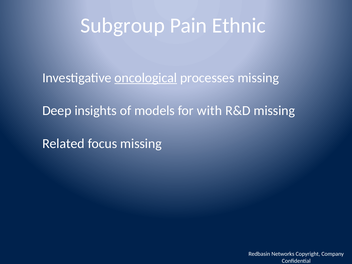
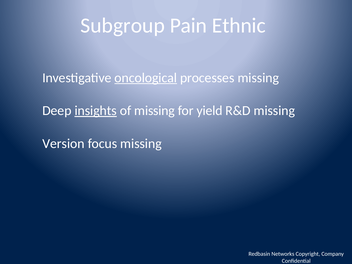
insights underline: none -> present
of models: models -> missing
with: with -> yield
Related: Related -> Version
